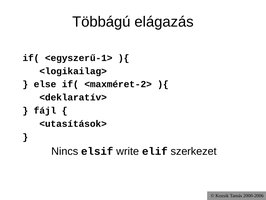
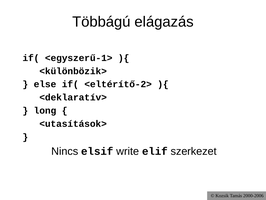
<logikailag>: <logikailag> -> <különbözik>
<maxméret-2>: <maxméret-2> -> <eltérítő-2>
fájl: fájl -> long
